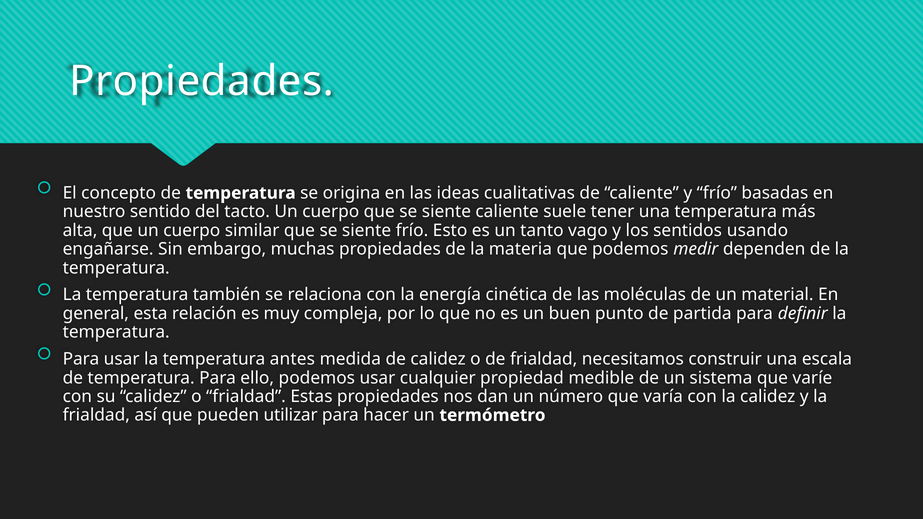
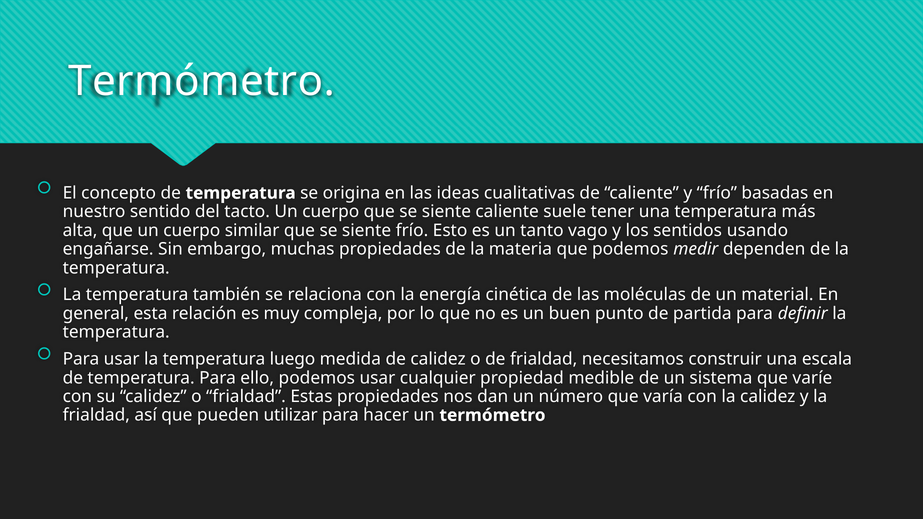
Propiedades at (202, 81): Propiedades -> Termómetro
antes: antes -> luego
